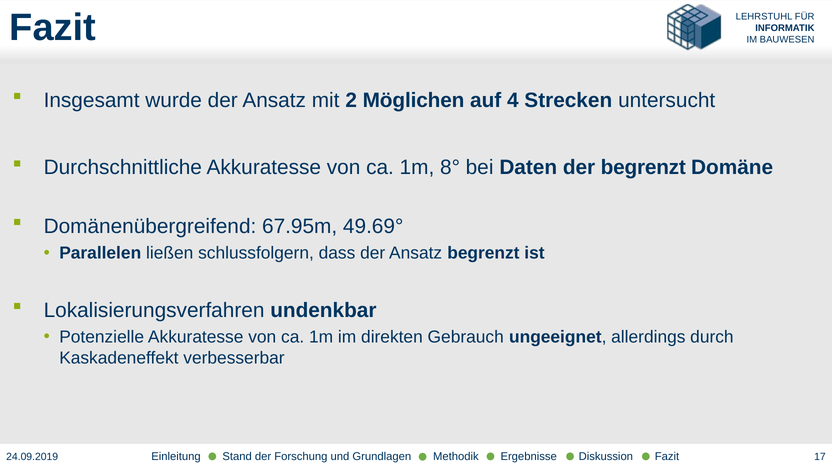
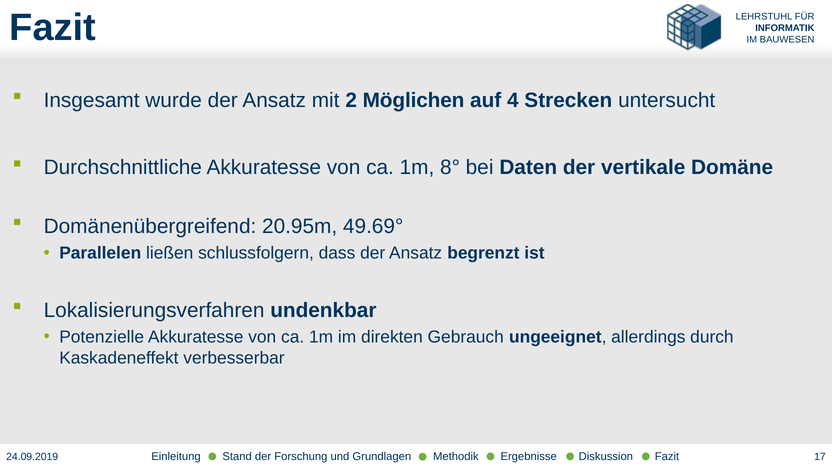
der begrenzt: begrenzt -> vertikale
67.95m: 67.95m -> 20.95m
